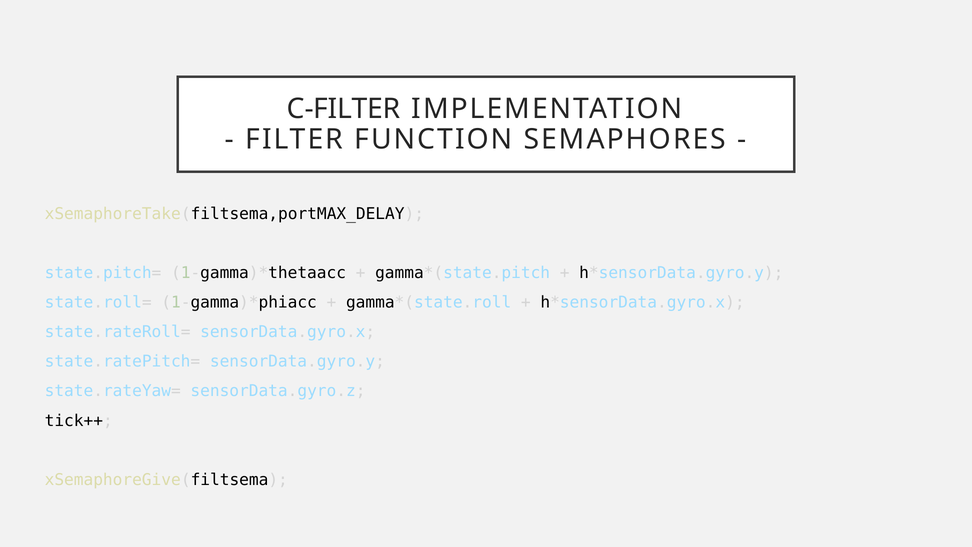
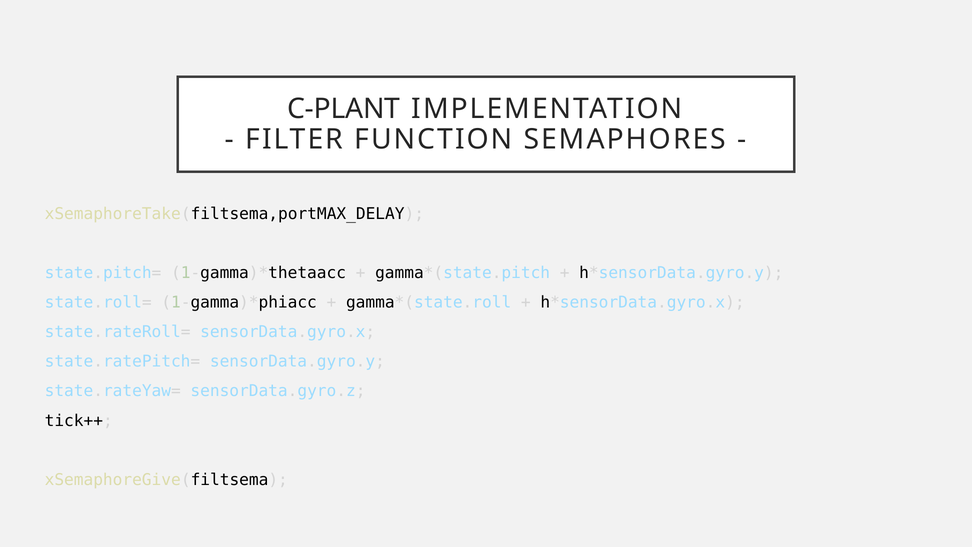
C-FILTER: C-FILTER -> C-PLANT
